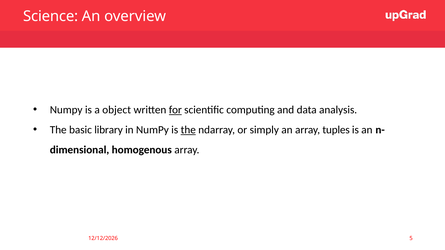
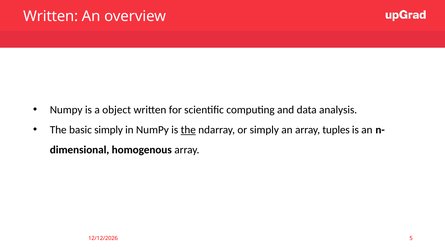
Science at (51, 16): Science -> Written
for underline: present -> none
basic library: library -> simply
